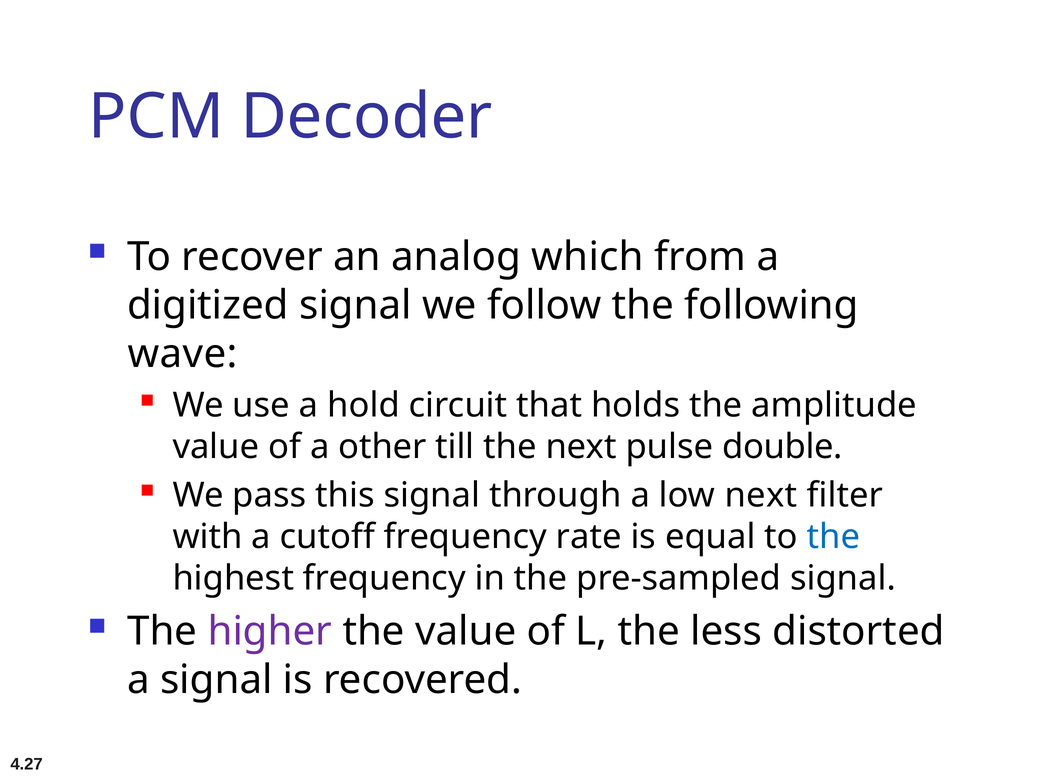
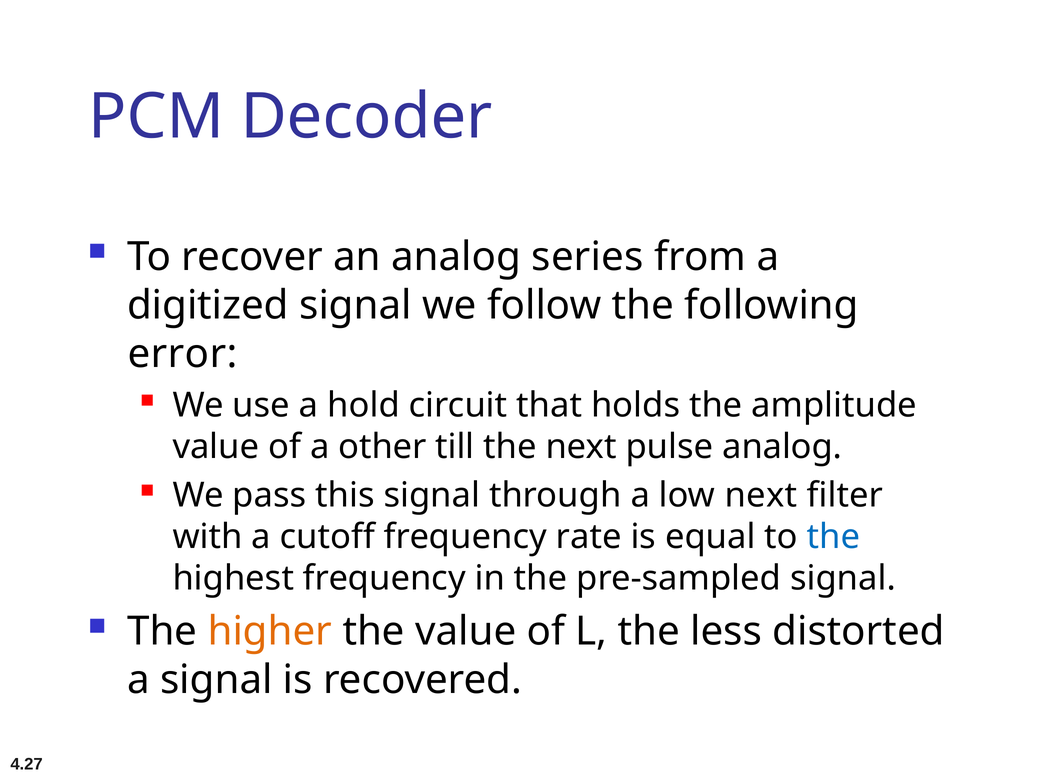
which: which -> series
wave: wave -> error
pulse double: double -> analog
higher colour: purple -> orange
